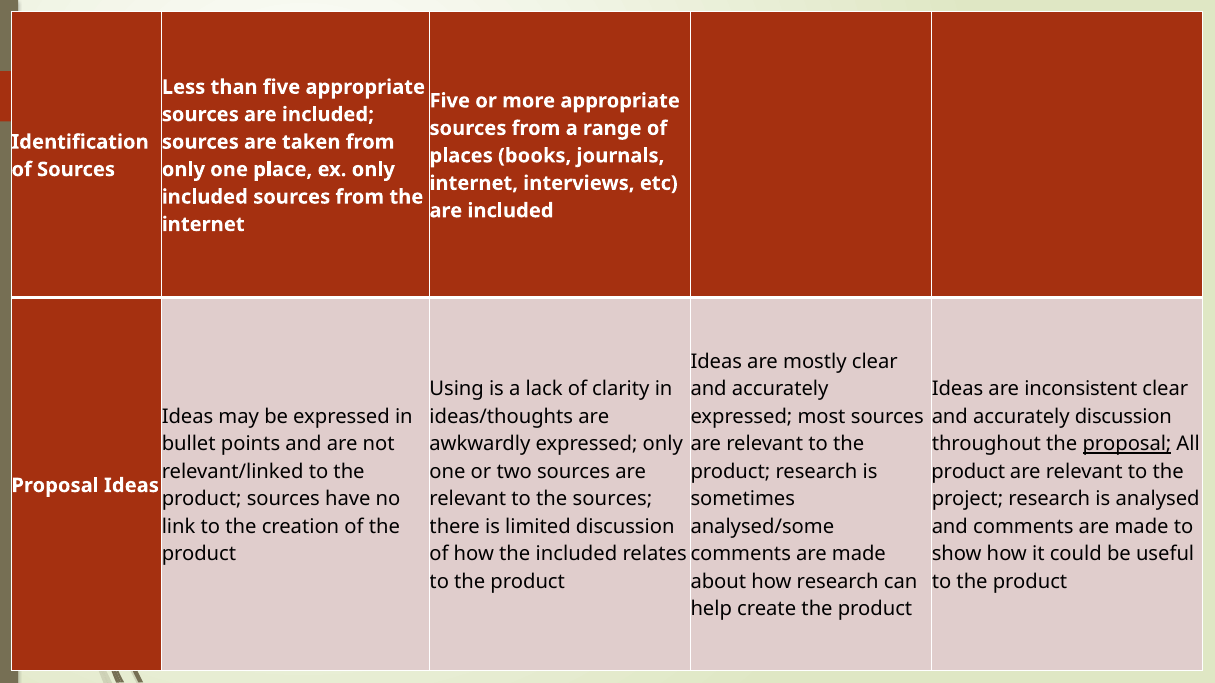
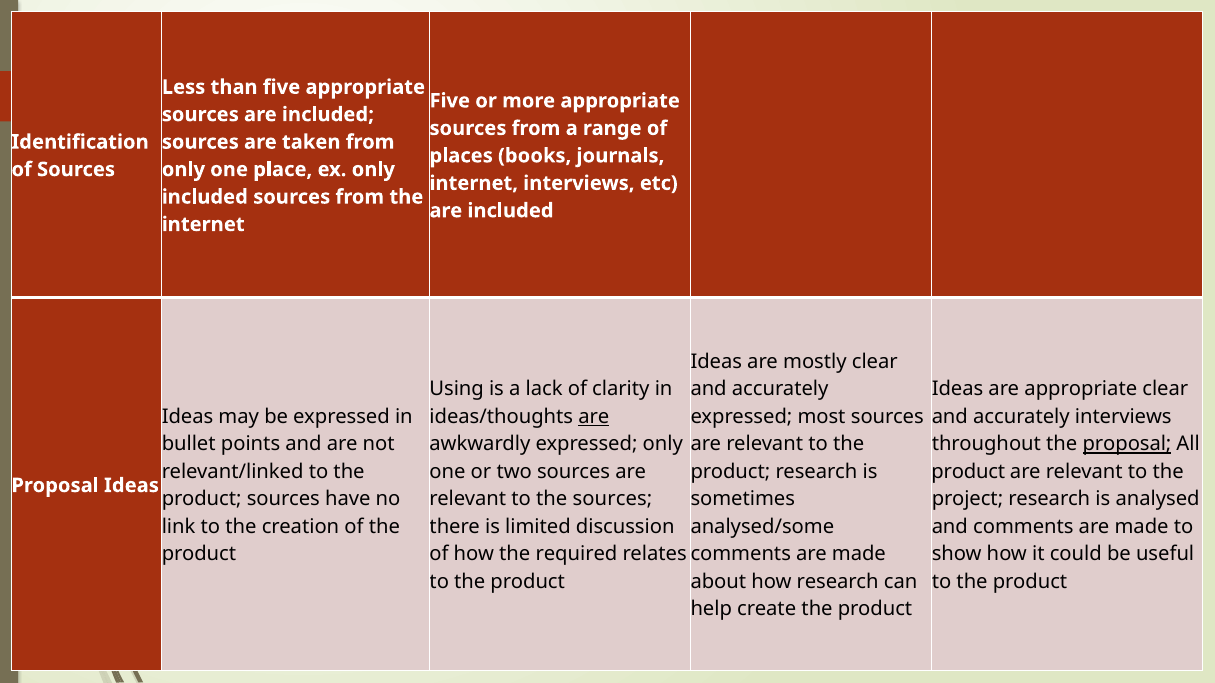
are inconsistent: inconsistent -> appropriate
are at (594, 417) underline: none -> present
accurately discussion: discussion -> interviews
the included: included -> required
